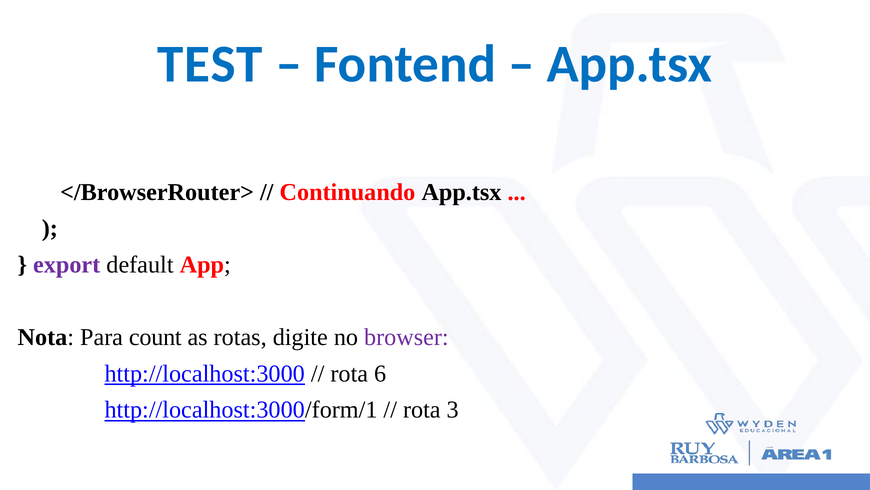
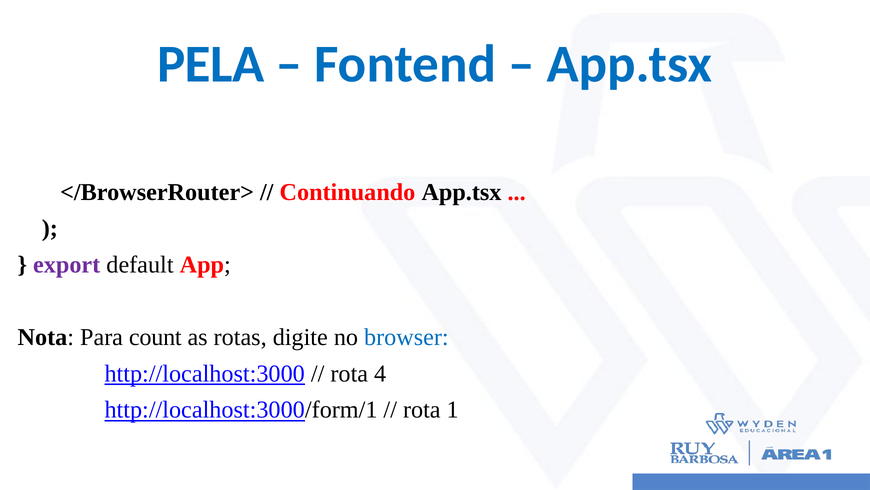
TEST: TEST -> PELA
browser colour: purple -> blue
6: 6 -> 4
3: 3 -> 1
